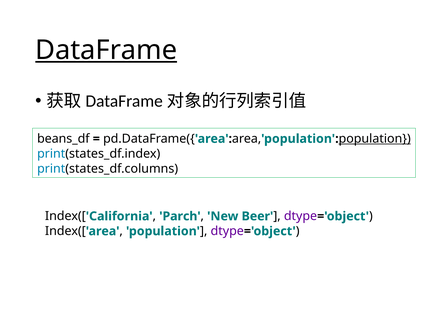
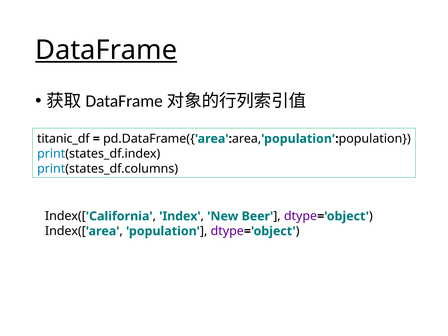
beans_df: beans_df -> titanic_df
population at (375, 139) underline: present -> none
Parch: Parch -> Index
